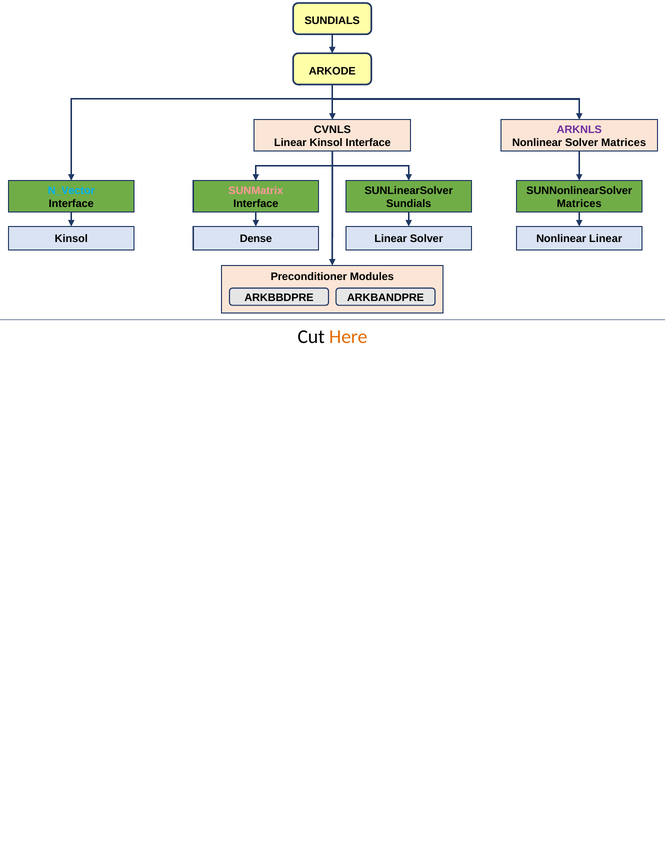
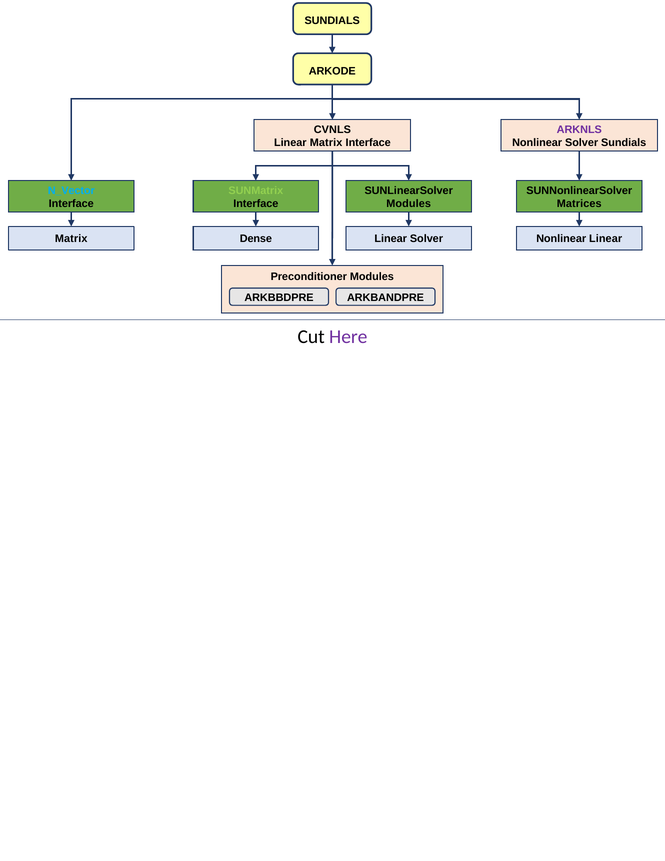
Linear Kinsol: Kinsol -> Matrix
Solver Matrices: Matrices -> Sundials
SUNMatrix colour: pink -> light green
Sundials at (409, 203): Sundials -> Modules
Kinsol at (71, 239): Kinsol -> Matrix
Here colour: orange -> purple
